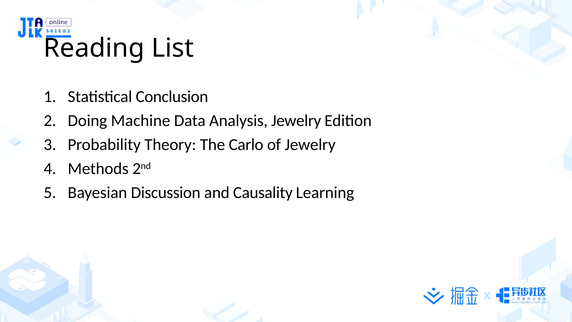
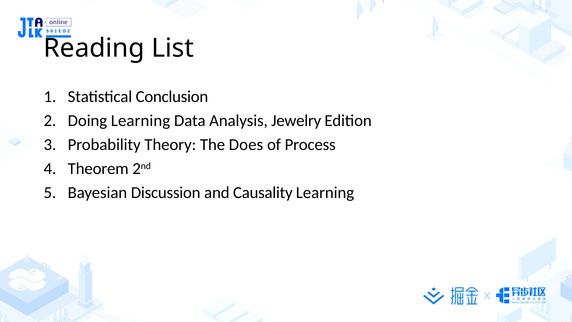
Doing Machine: Machine -> Learning
Carlo: Carlo -> Does
of Jewelry: Jewelry -> Process
Methods: Methods -> Theorem
